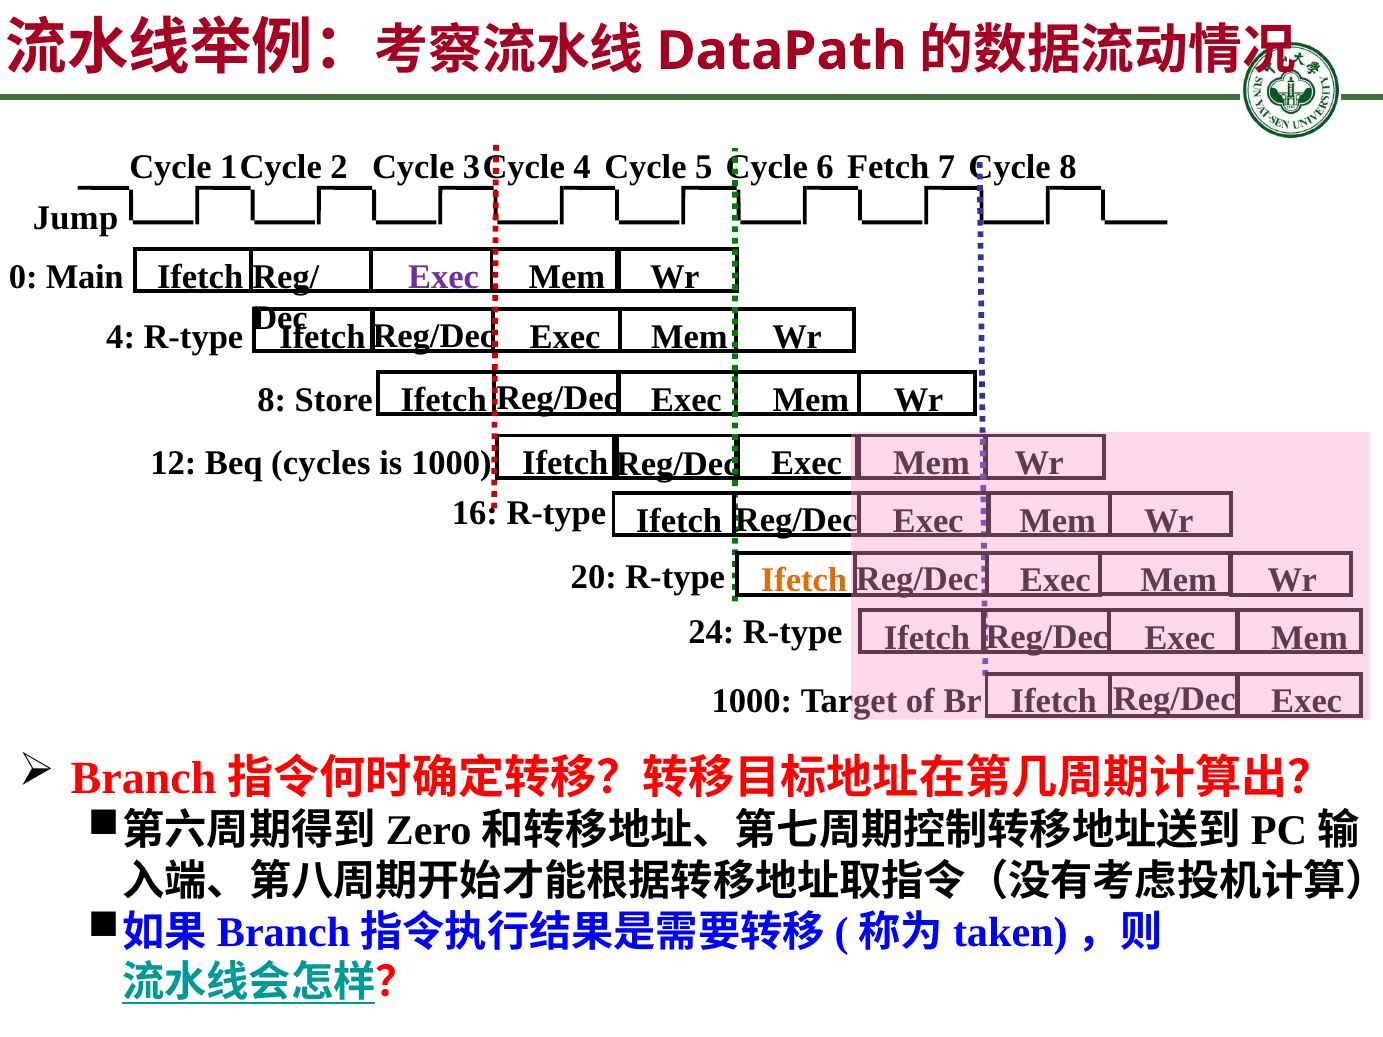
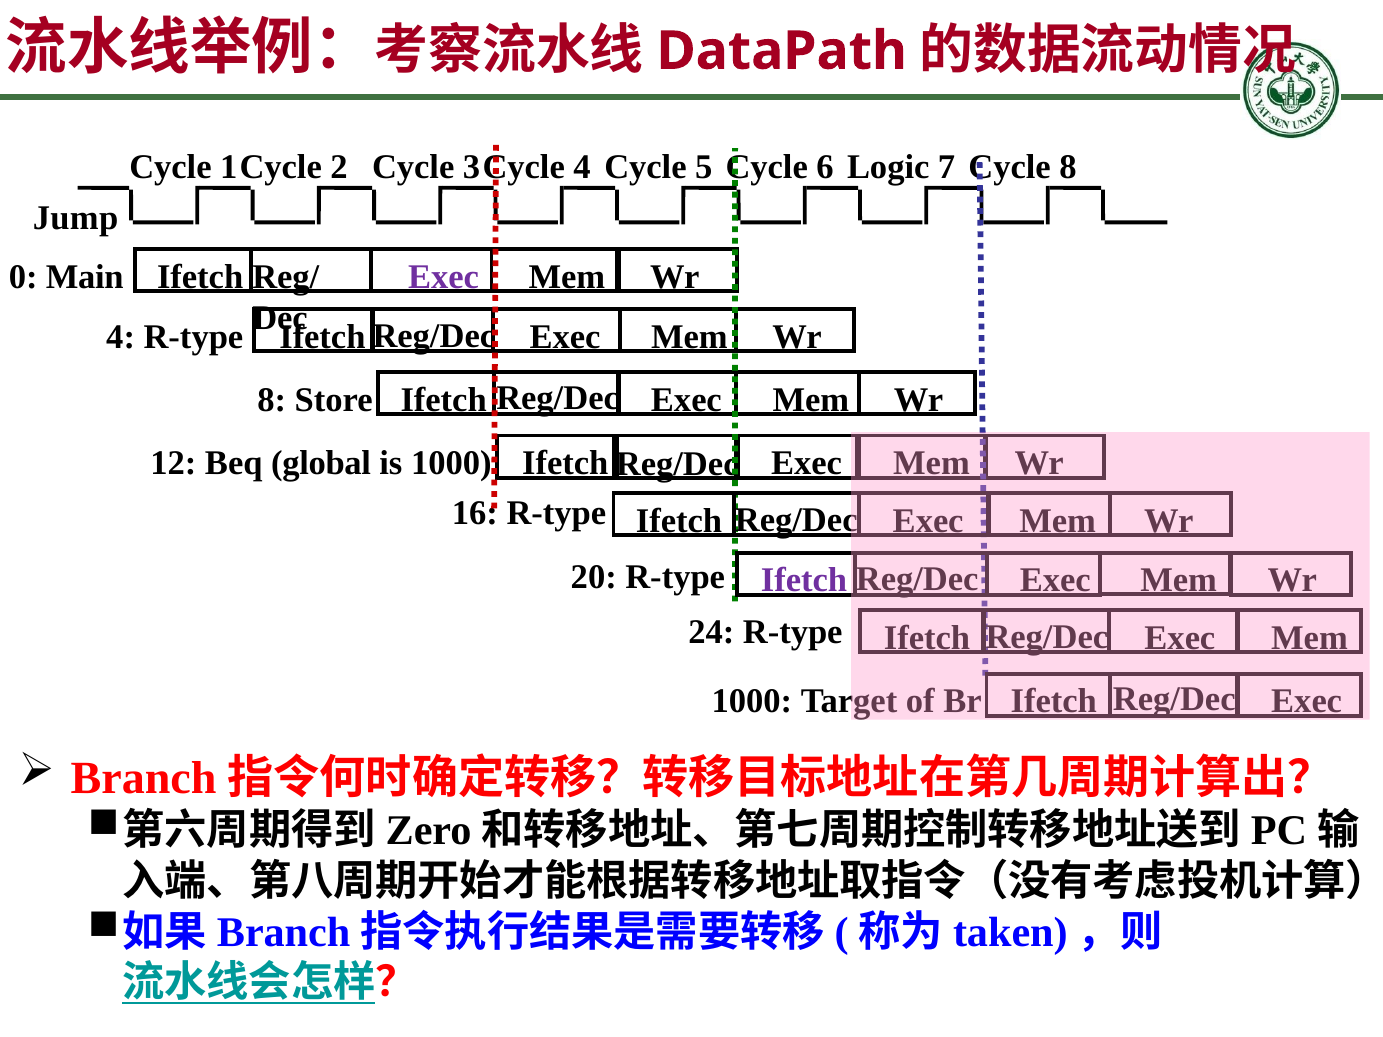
Fetch: Fetch -> Logic
cycles: cycles -> global
Ifetch at (804, 581) colour: orange -> purple
